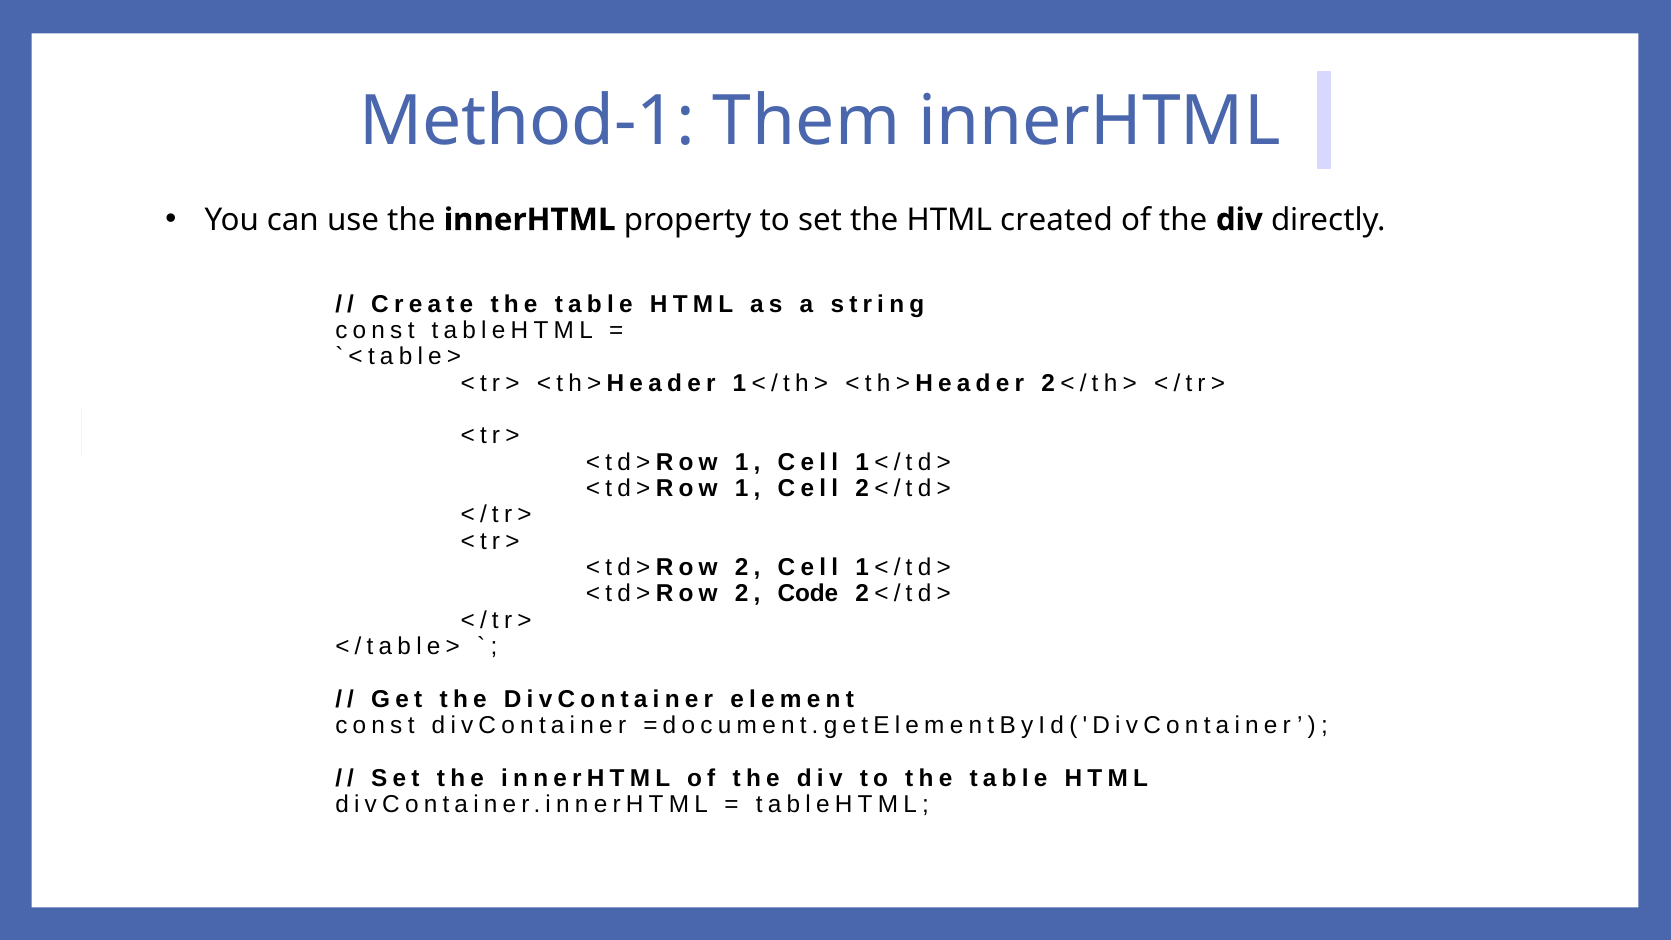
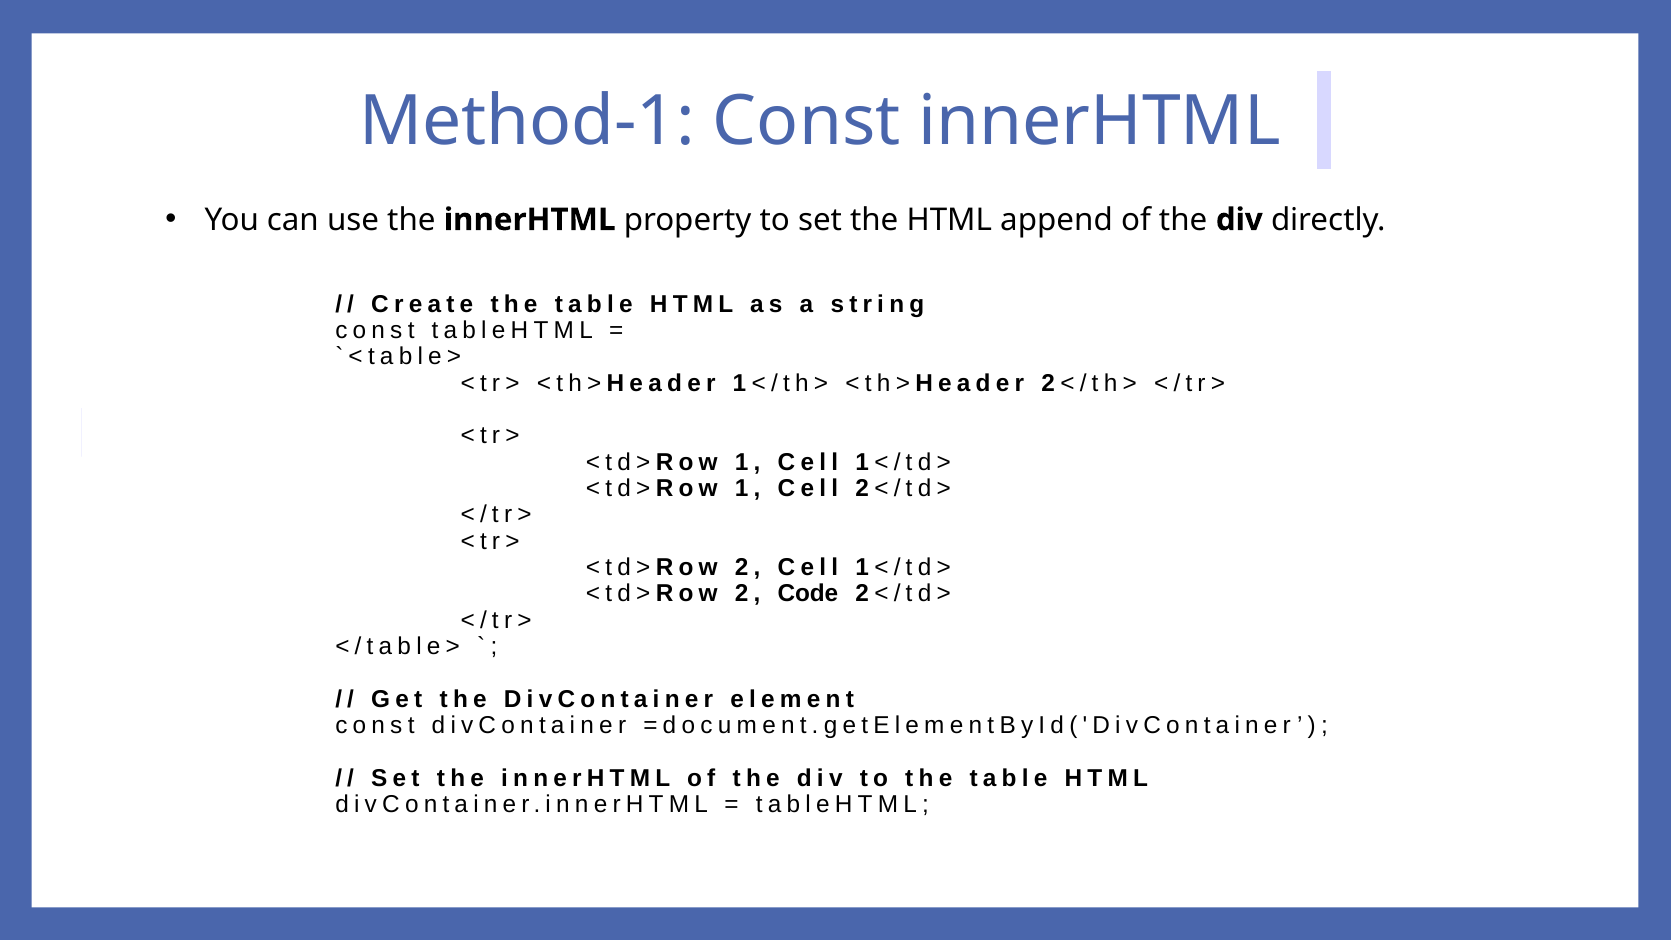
Method-1 Them: Them -> Const
created: created -> append
